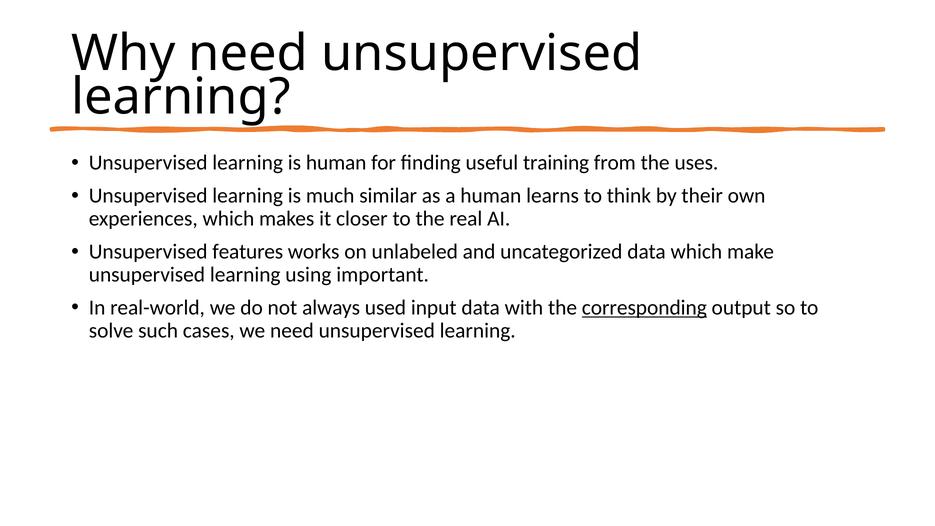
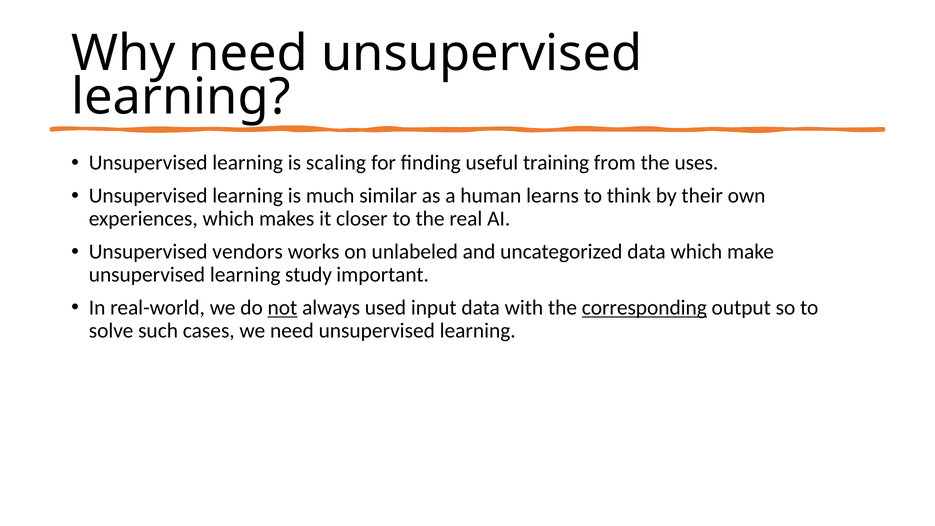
is human: human -> scaling
features: features -> vendors
using: using -> study
not underline: none -> present
